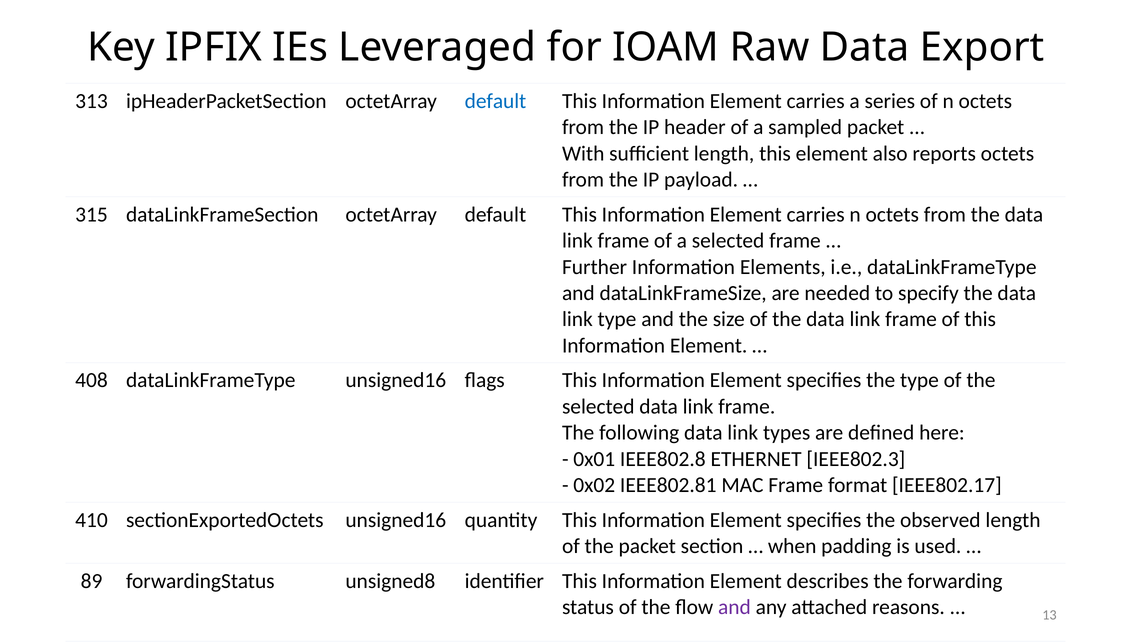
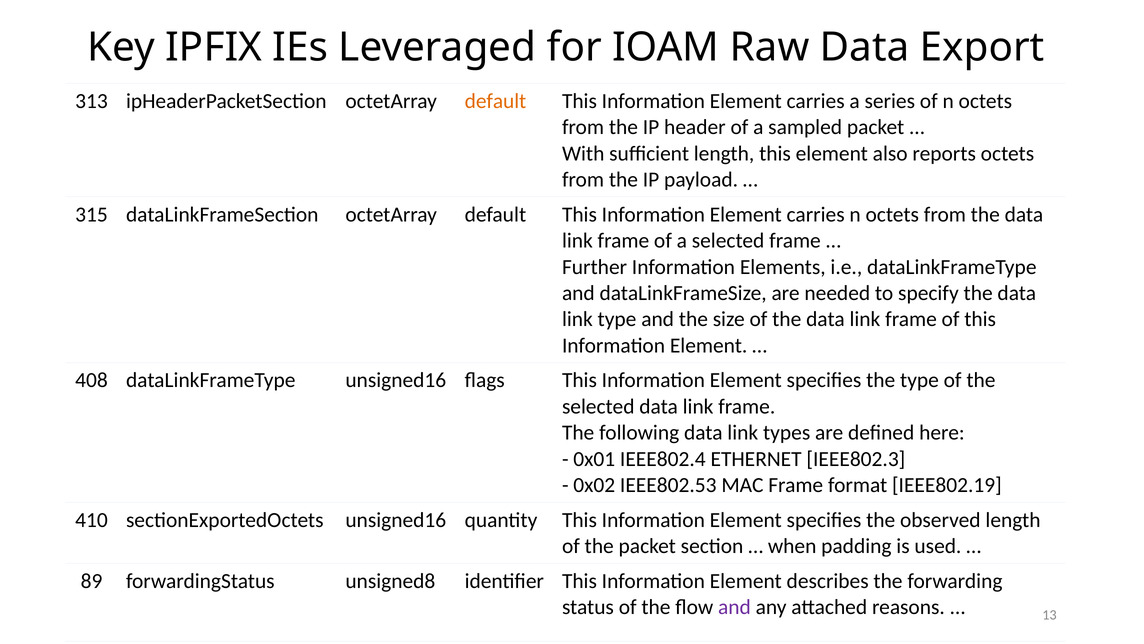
default at (496, 101) colour: blue -> orange
IEEE802.8: IEEE802.8 -> IEEE802.4
IEEE802.81: IEEE802.81 -> IEEE802.53
IEEE802.17: IEEE802.17 -> IEEE802.19
